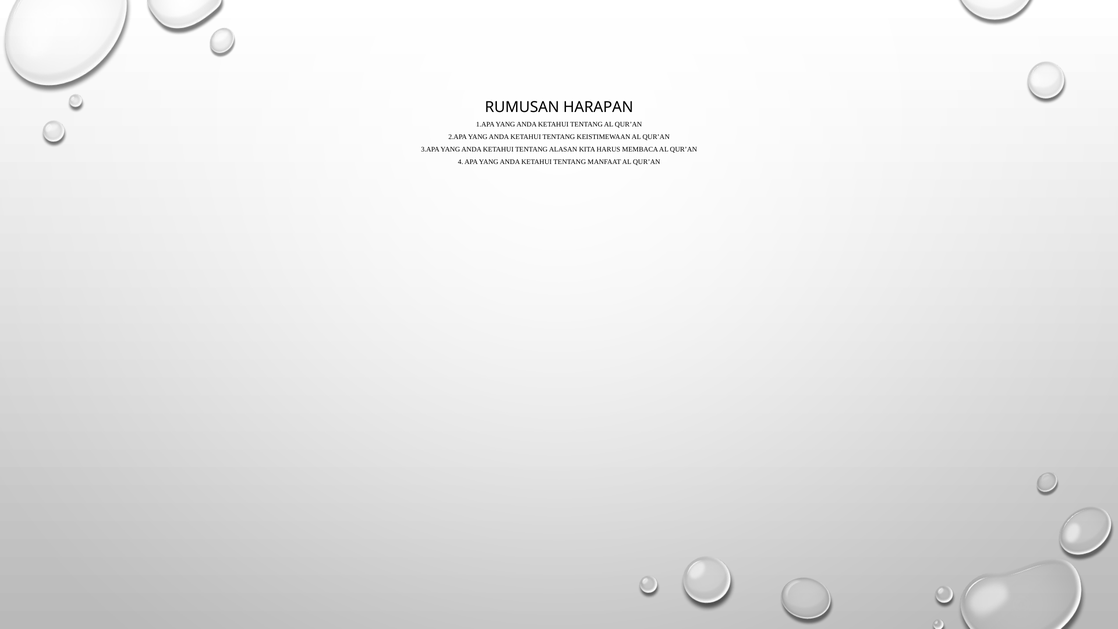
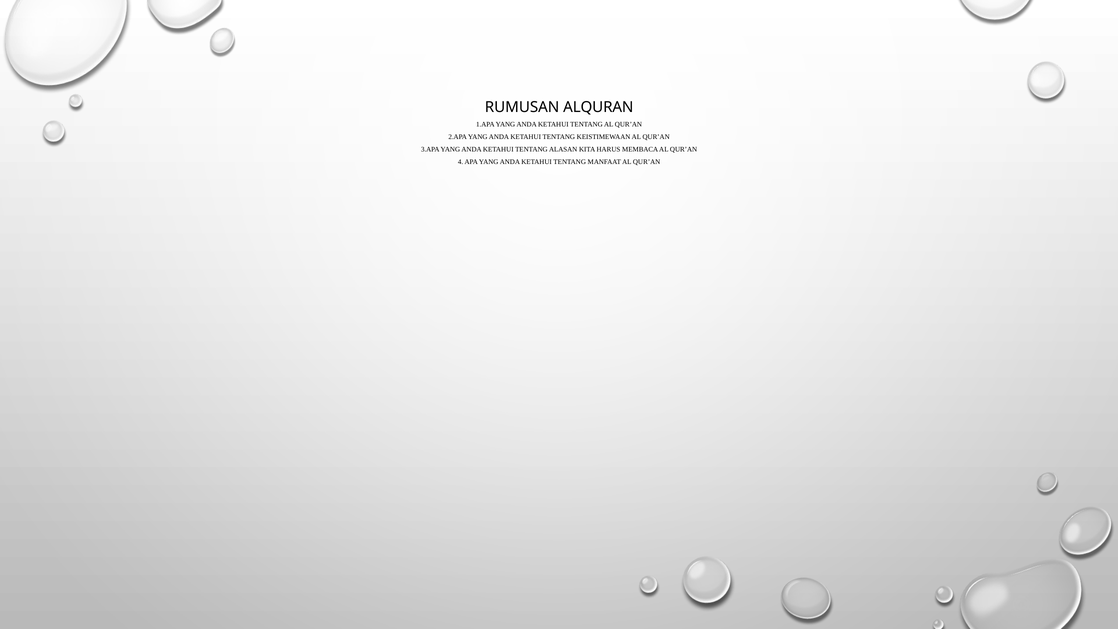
HARAPAN: HARAPAN -> ALQURAN
